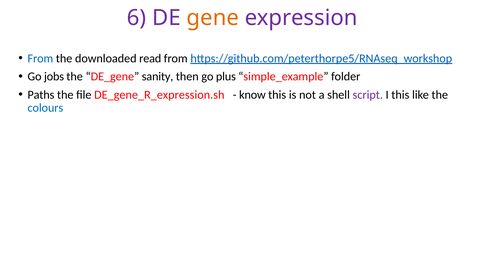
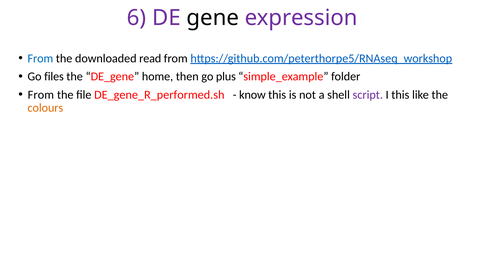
gene colour: orange -> black
jobs: jobs -> files
sanity: sanity -> home
Paths at (41, 95): Paths -> From
DE_gene_R_expression.sh: DE_gene_R_expression.sh -> DE_gene_R_performed.sh
colours colour: blue -> orange
